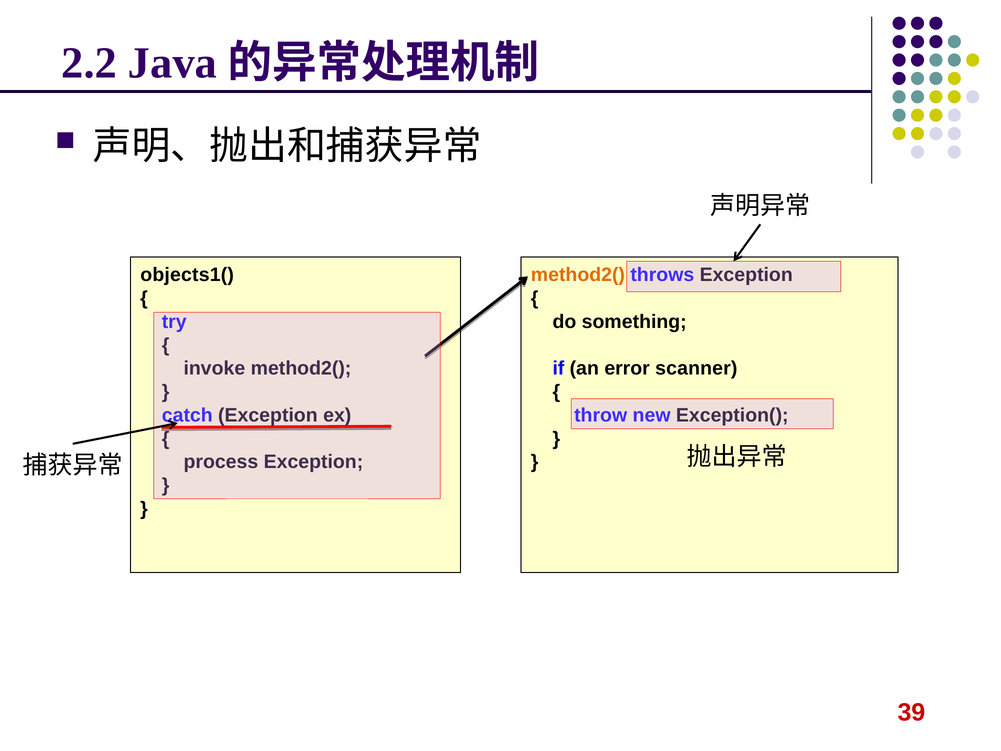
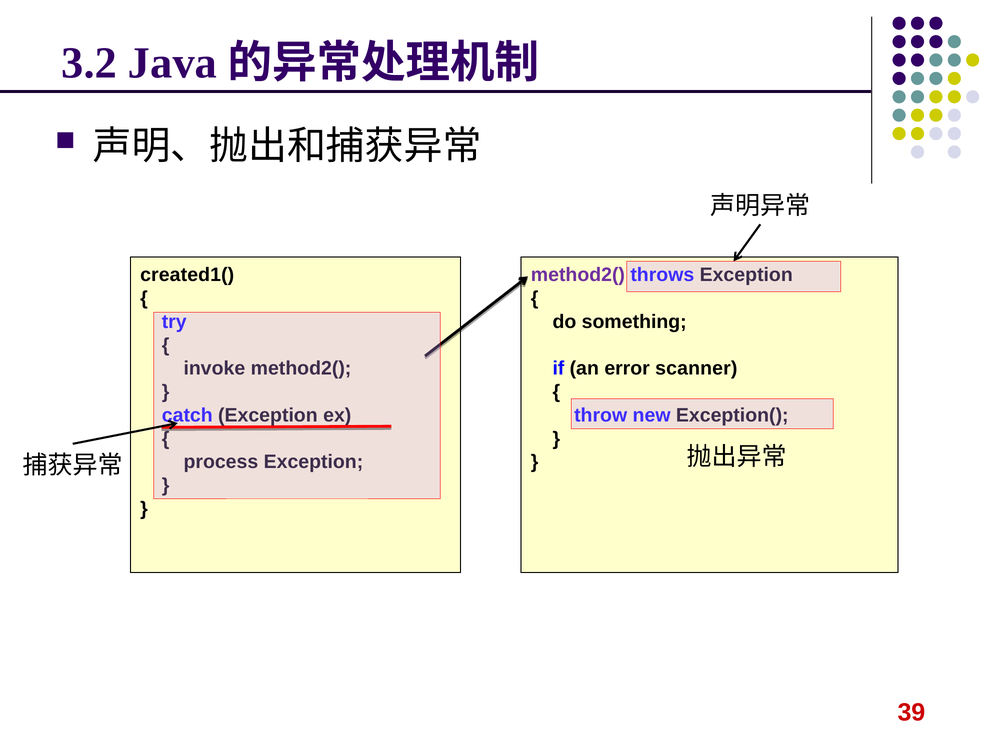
2.2: 2.2 -> 3.2
objects1(: objects1( -> created1(
method2( at (578, 275) colour: orange -> purple
